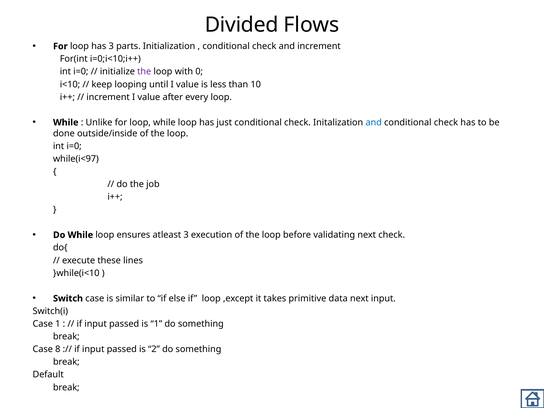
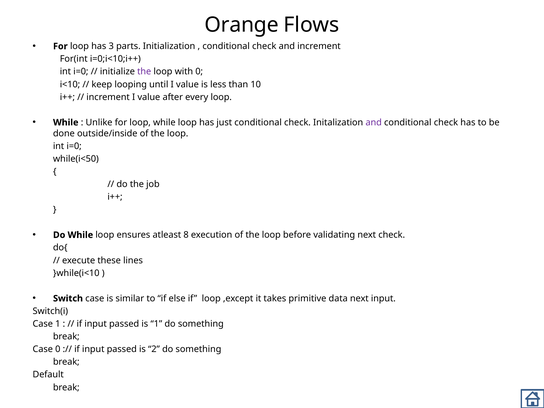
Divided: Divided -> Orange
and at (374, 122) colour: blue -> purple
while(i<97: while(i<97 -> while(i<50
atleast 3: 3 -> 8
Case 8: 8 -> 0
